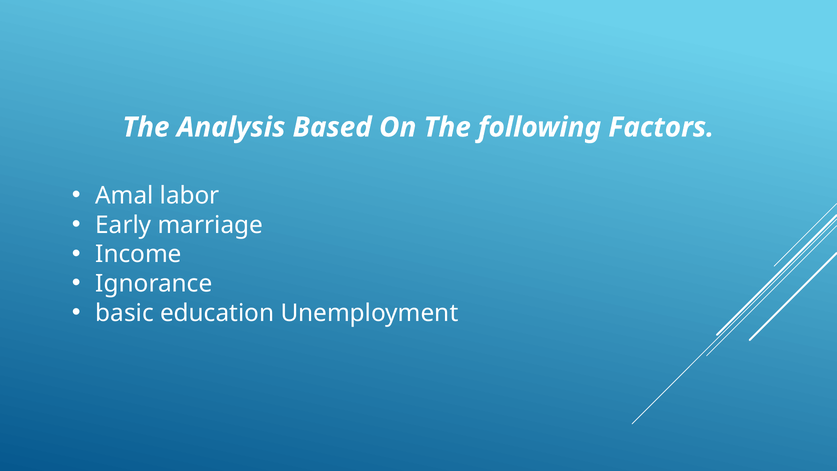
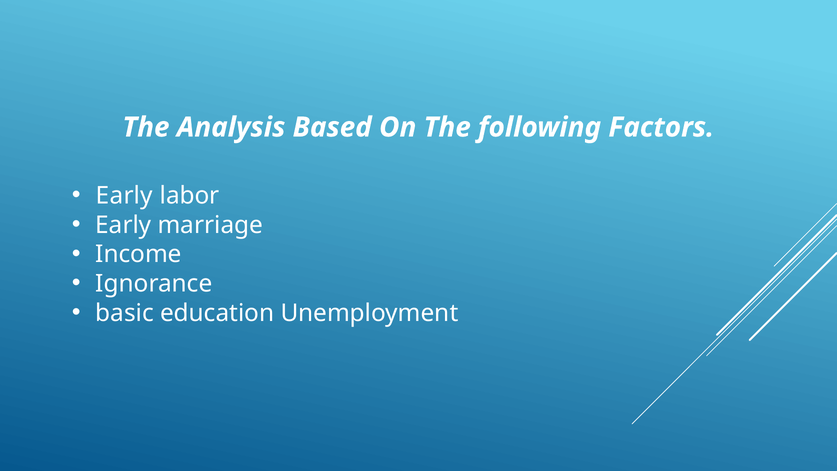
Amal at (125, 196): Amal -> Early
